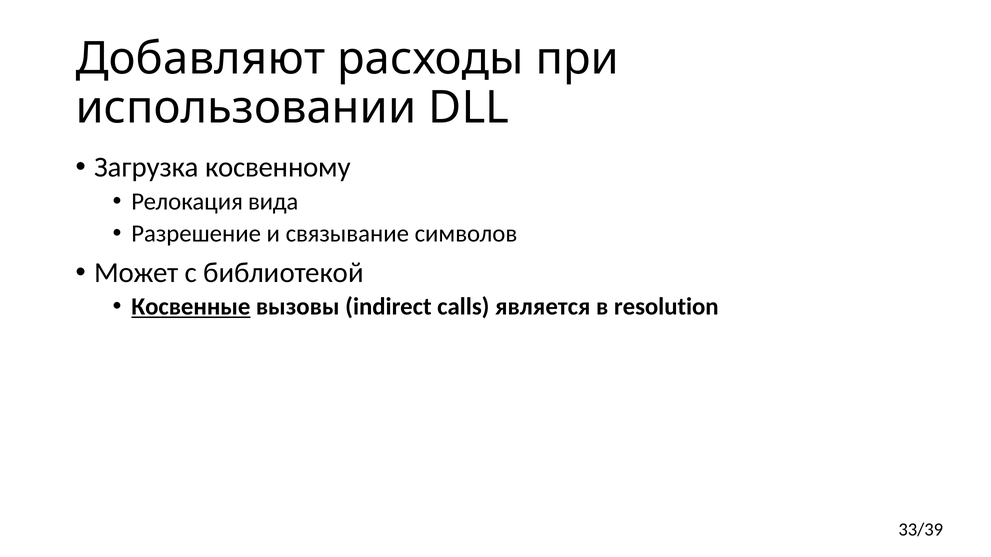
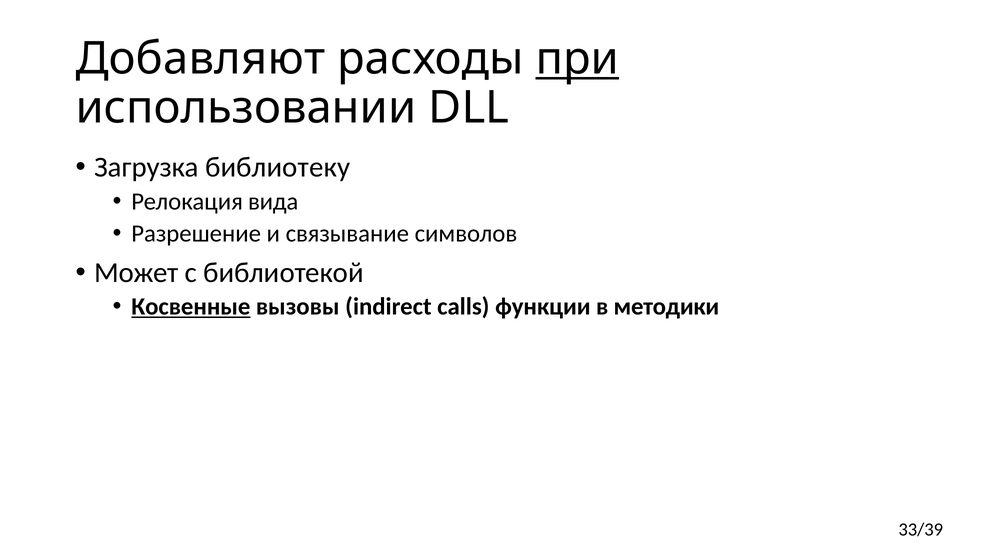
при underline: none -> present
косвенному: косвенному -> библиотеку
является: является -> функции
resolution: resolution -> методики
